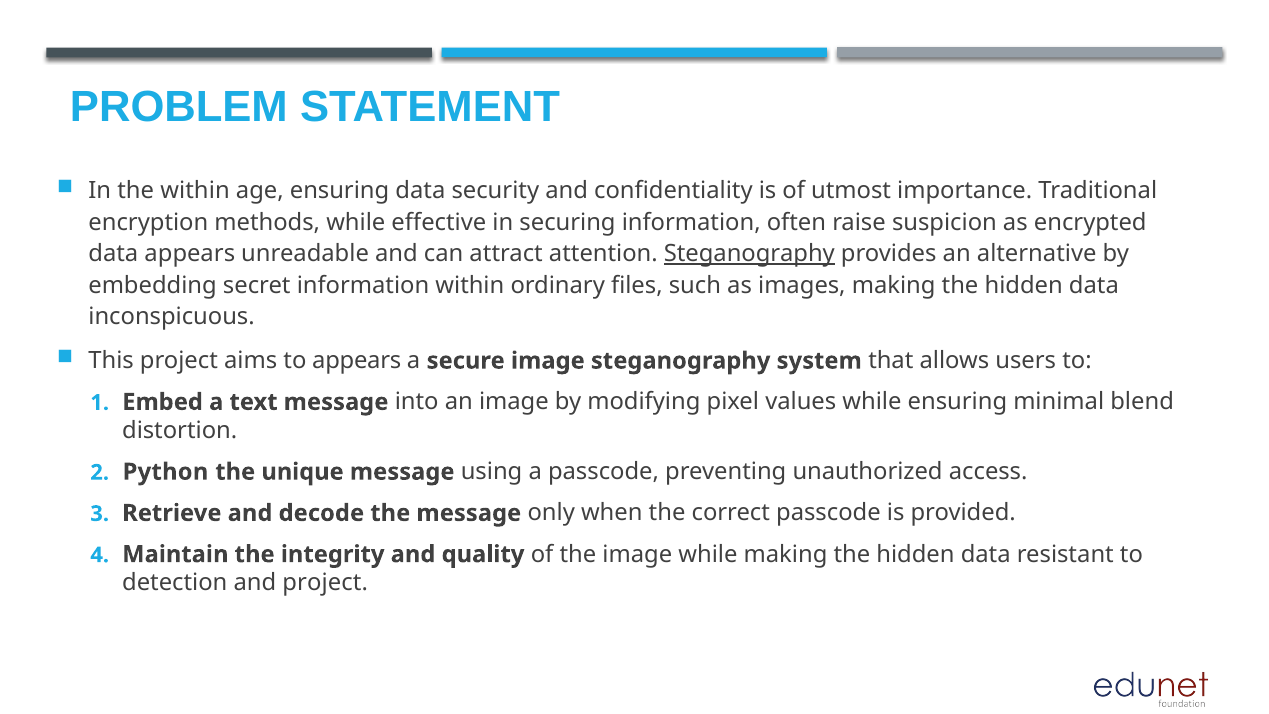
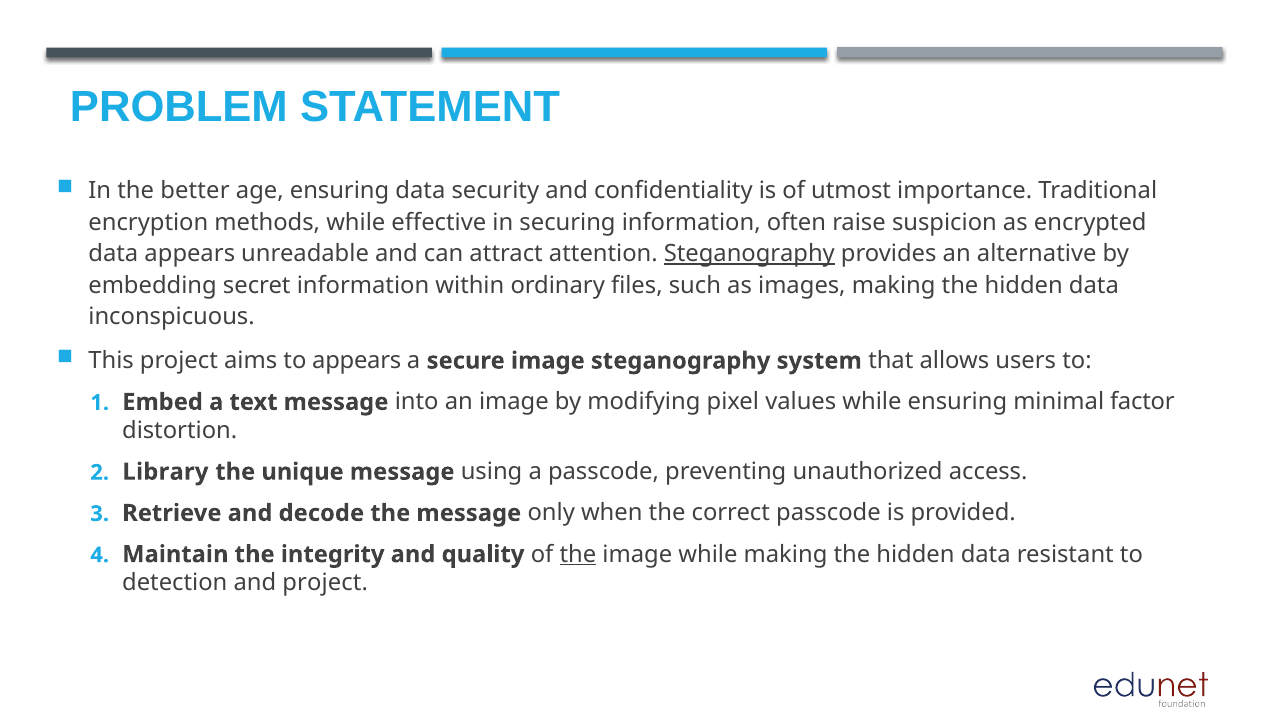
the within: within -> better
blend: blend -> factor
Python: Python -> Library
the at (578, 554) underline: none -> present
